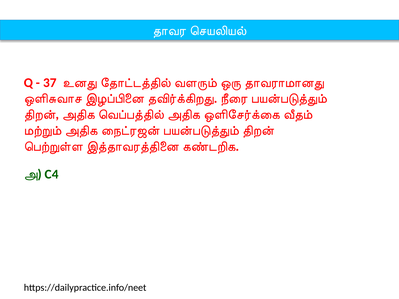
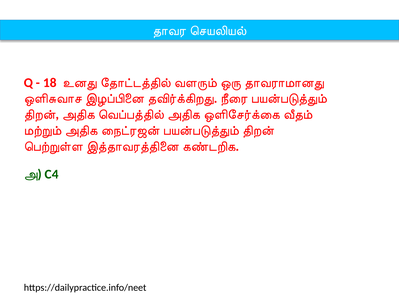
37: 37 -> 18
